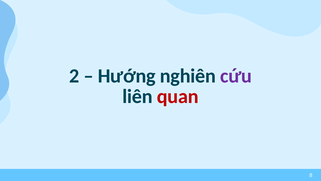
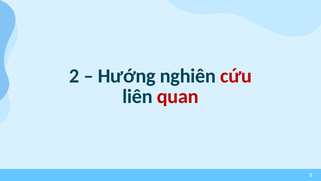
cứu colour: purple -> red
